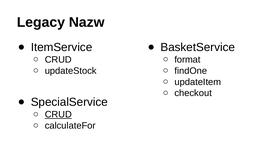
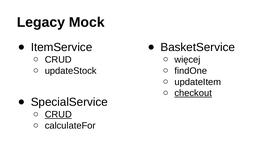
Nazw: Nazw -> Mock
format: format -> więcej
checkout underline: none -> present
